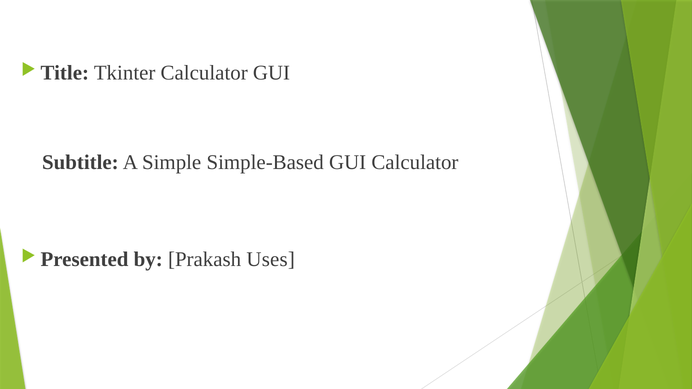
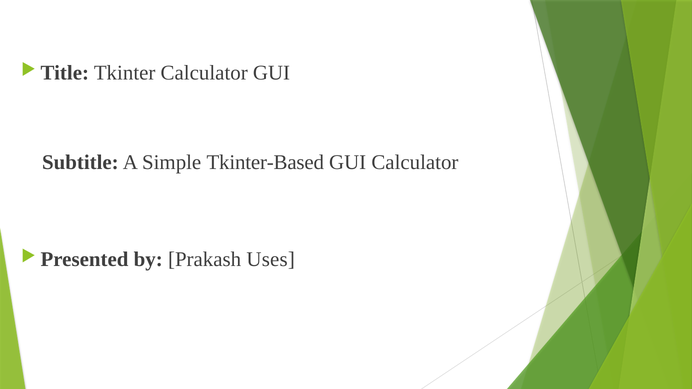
Simple-Based: Simple-Based -> Tkinter-Based
